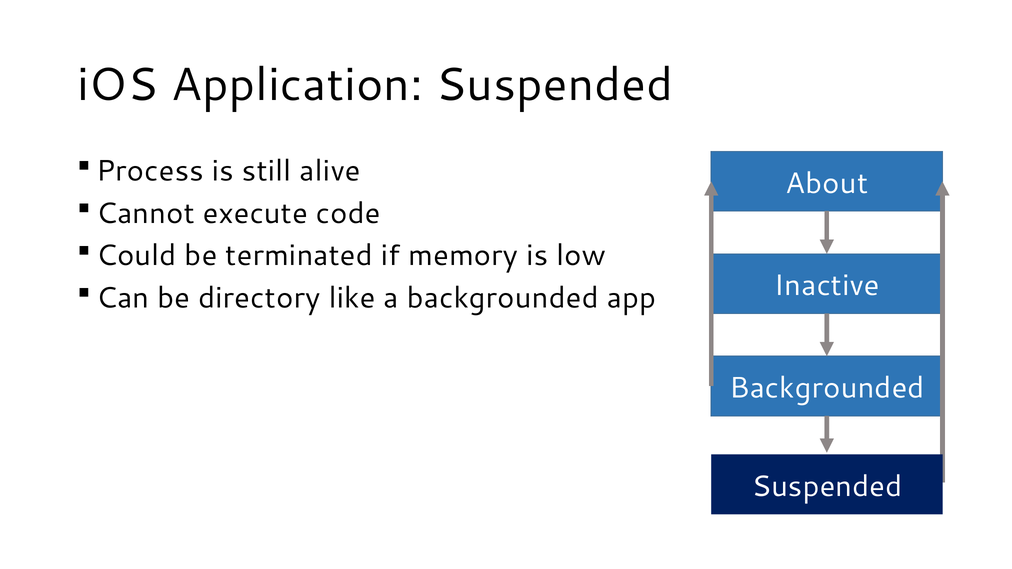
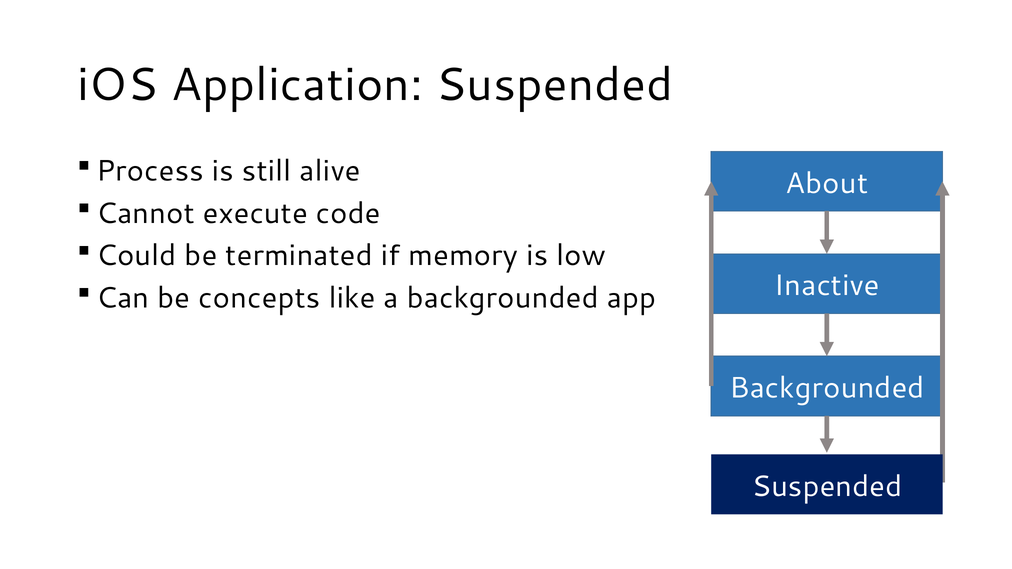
directory: directory -> concepts
